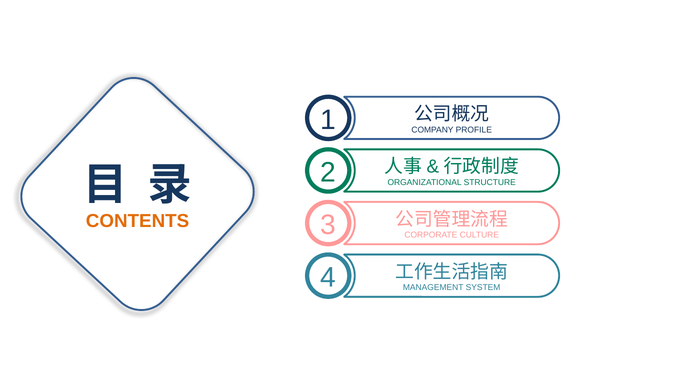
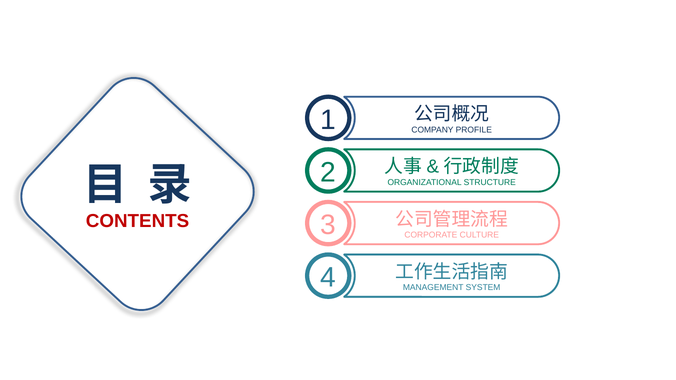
CONTENTS colour: orange -> red
